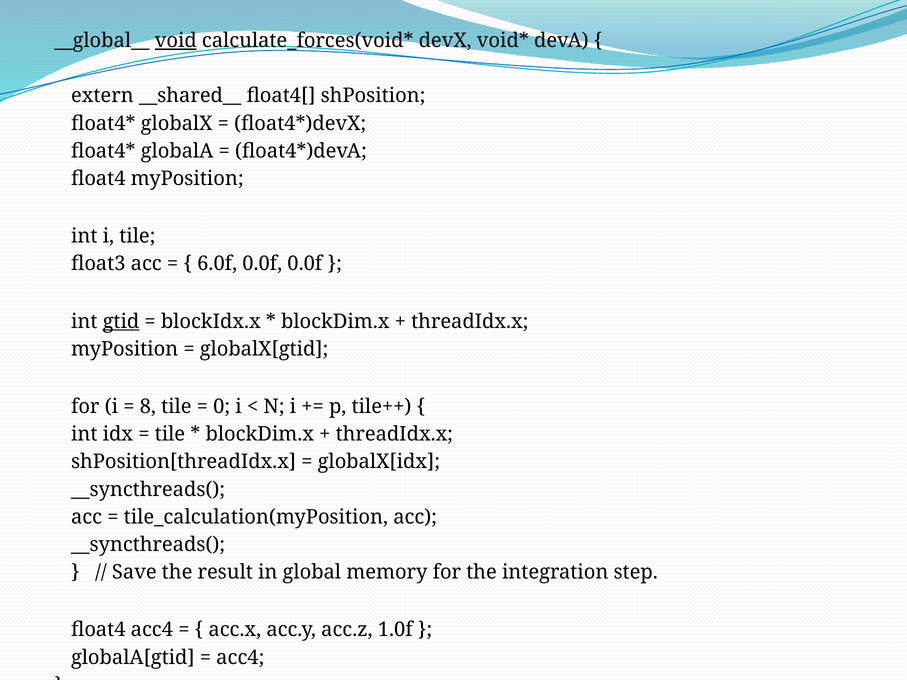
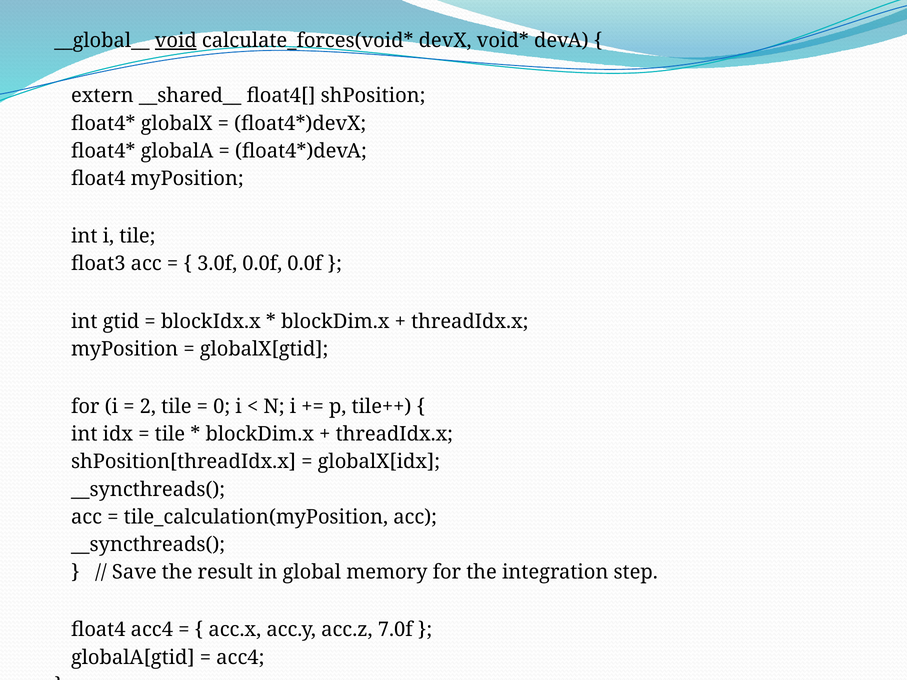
6.0f: 6.0f -> 3.0f
gtid underline: present -> none
8: 8 -> 2
1.0f: 1.0f -> 7.0f
